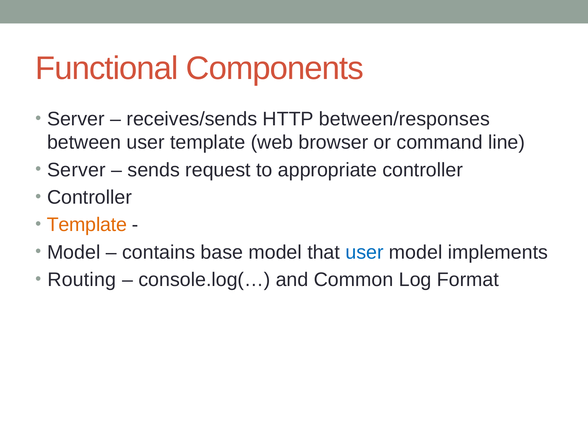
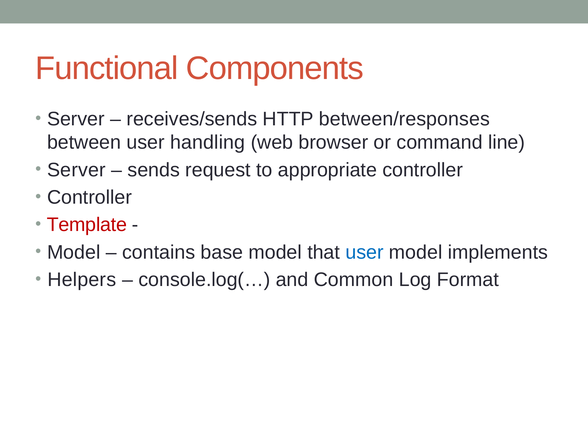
user template: template -> handling
Template at (87, 225) colour: orange -> red
Routing: Routing -> Helpers
